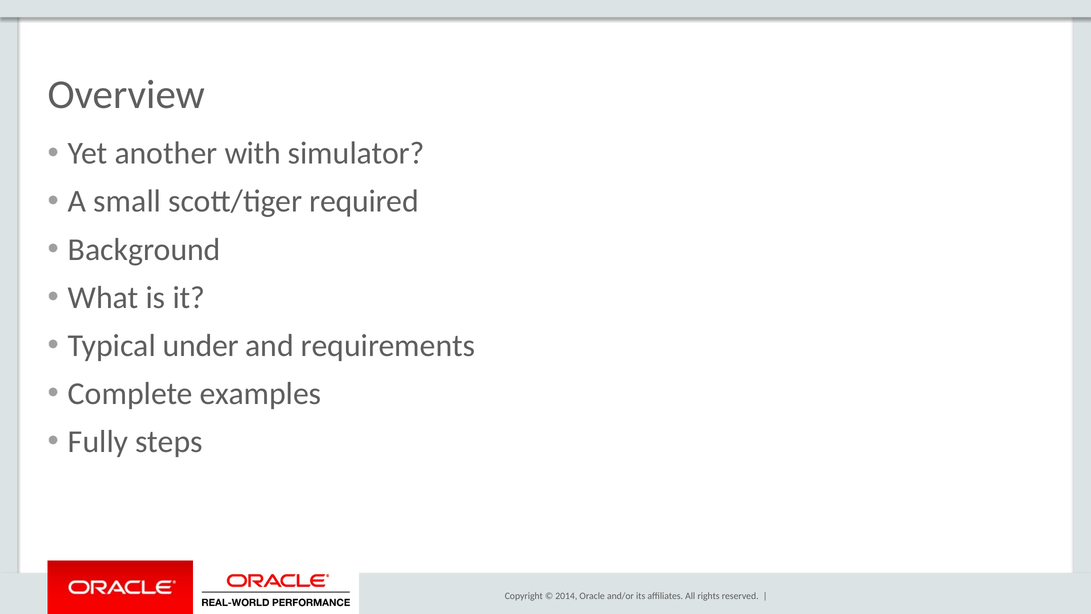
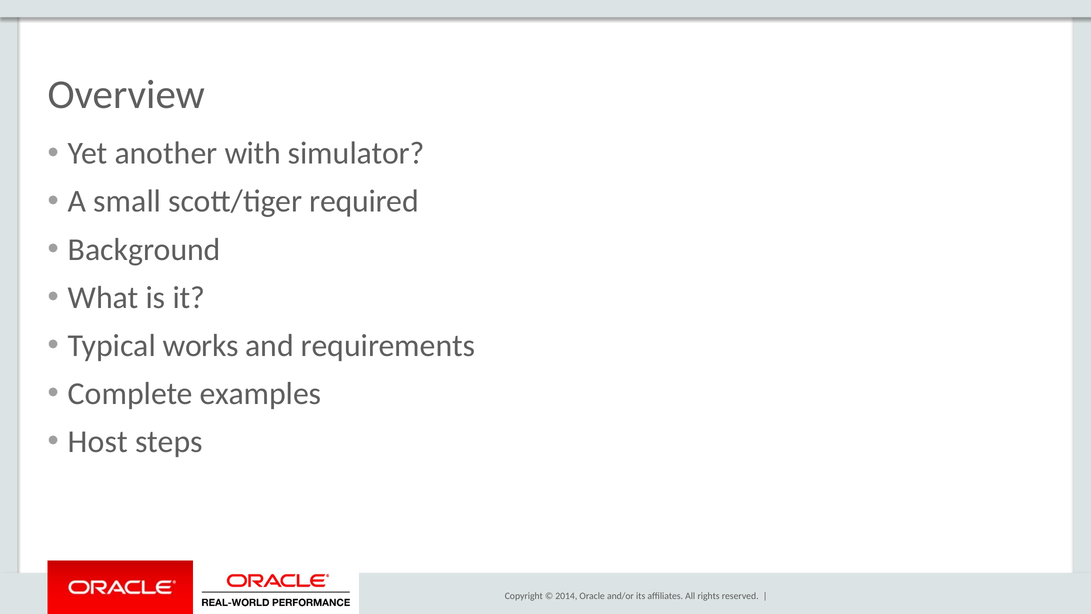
under: under -> works
Fully: Fully -> Host
